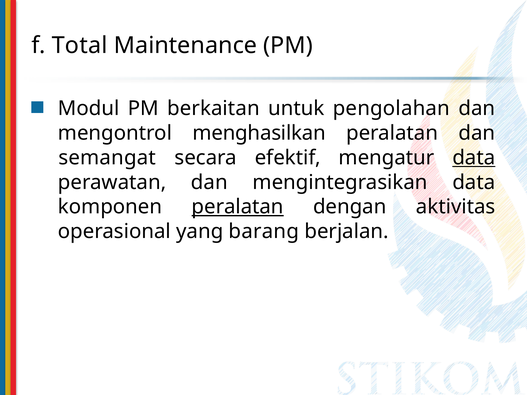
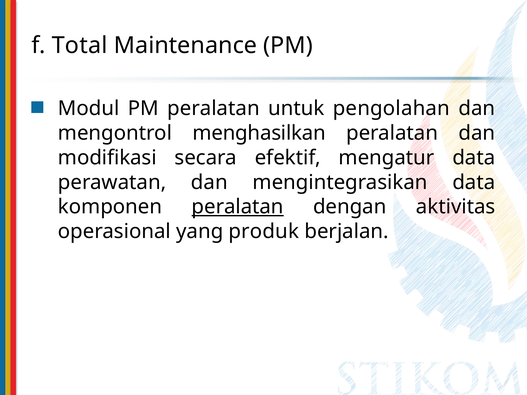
PM berkaitan: berkaitan -> peralatan
semangat: semangat -> modifikasi
data at (474, 158) underline: present -> none
barang: barang -> produk
